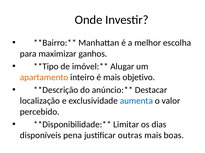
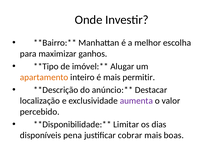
objetivo: objetivo -> permitir
aumenta colour: blue -> purple
outras: outras -> cobrar
